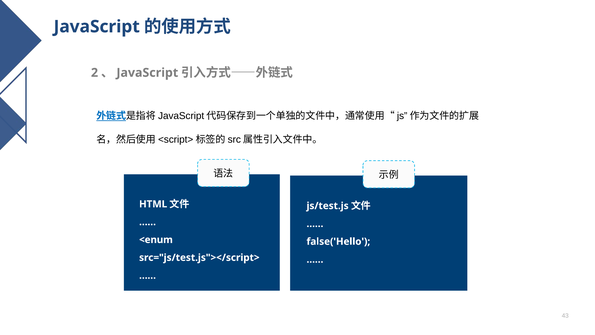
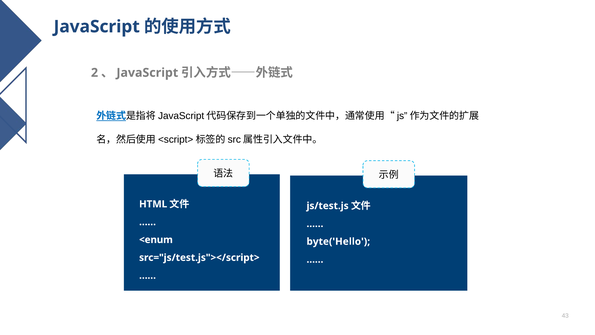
false('Hello: false('Hello -> byte('Hello
